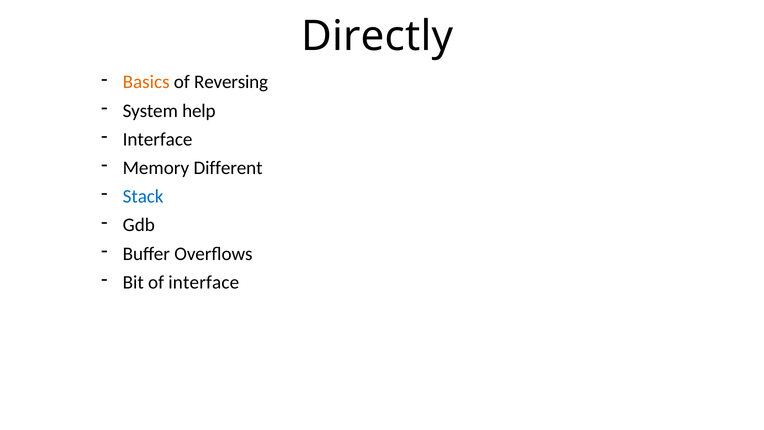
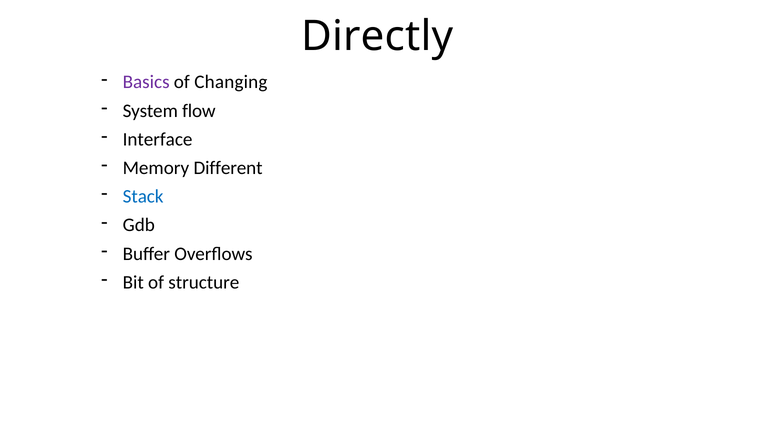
Basics colour: orange -> purple
Reversing: Reversing -> Changing
help: help -> flow
of interface: interface -> structure
